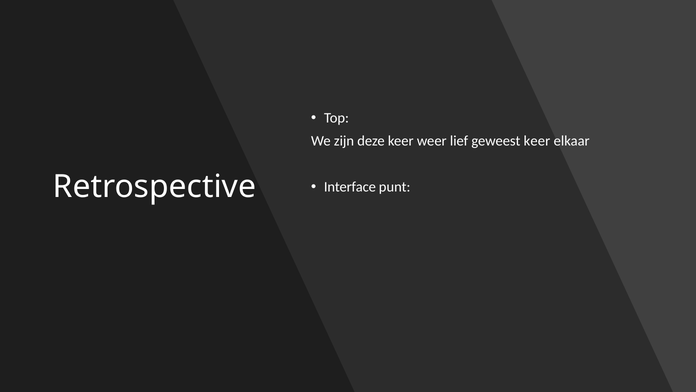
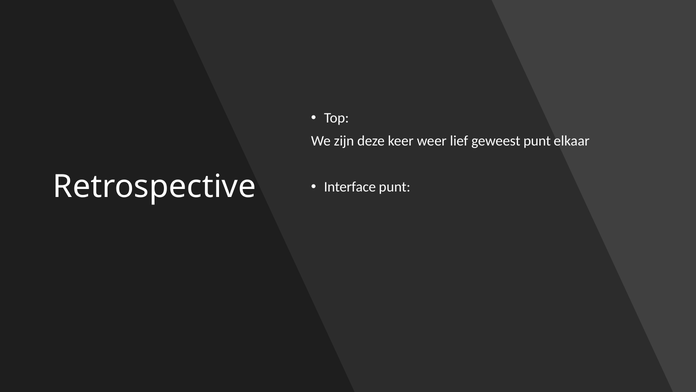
geweest keer: keer -> punt
